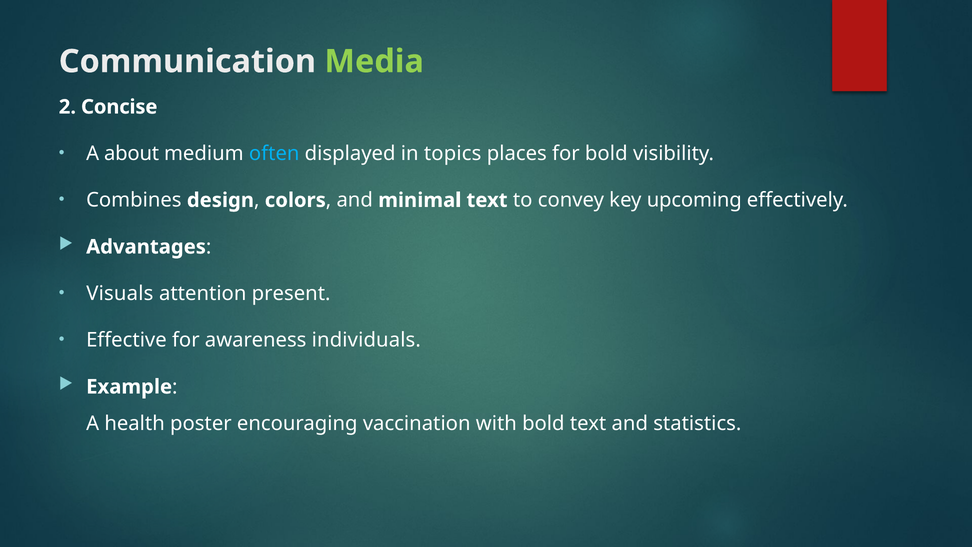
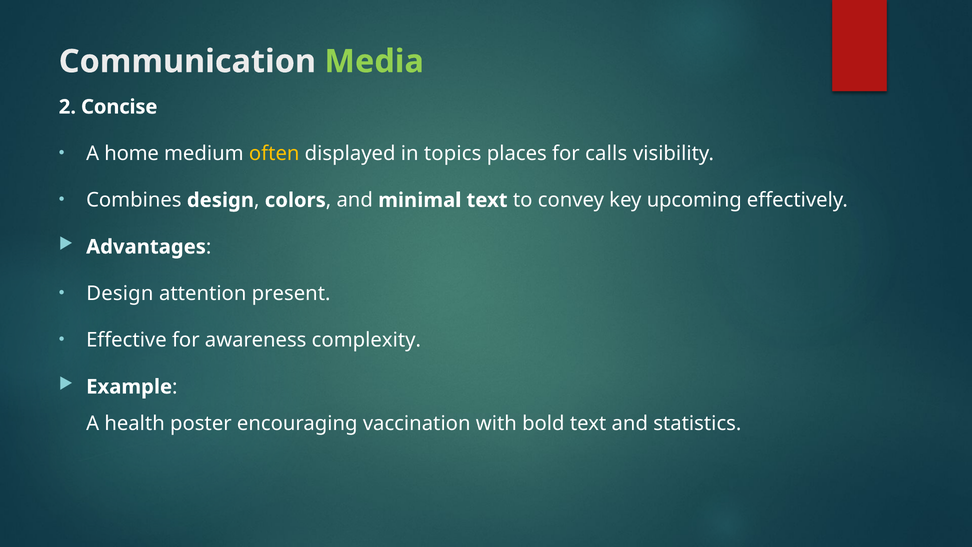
about: about -> home
often colour: light blue -> yellow
for bold: bold -> calls
Visuals at (120, 293): Visuals -> Design
individuals: individuals -> complexity
